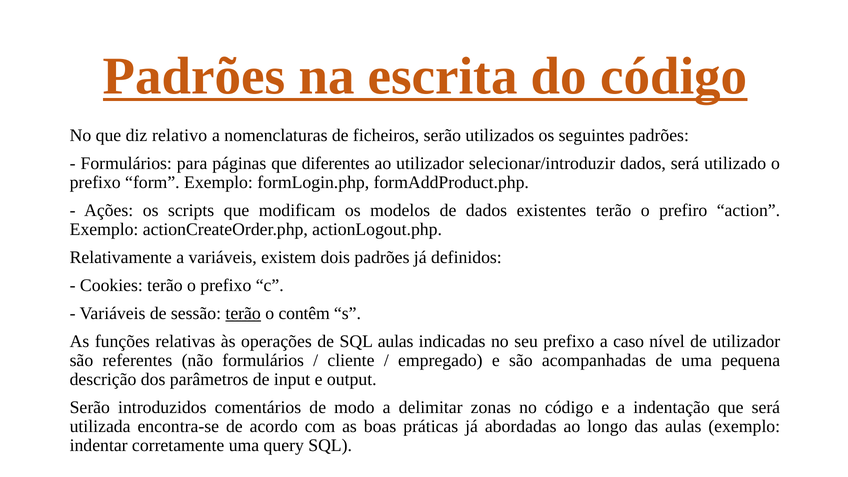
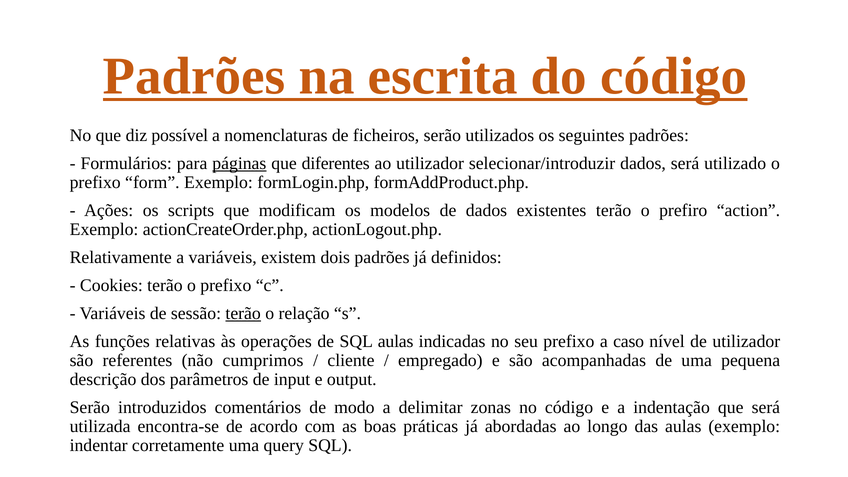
relativo: relativo -> possível
páginas underline: none -> present
contêm: contêm -> relação
não formulários: formulários -> cumprimos
